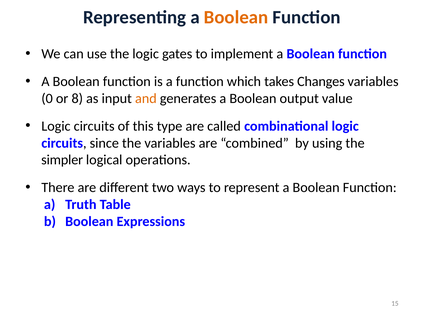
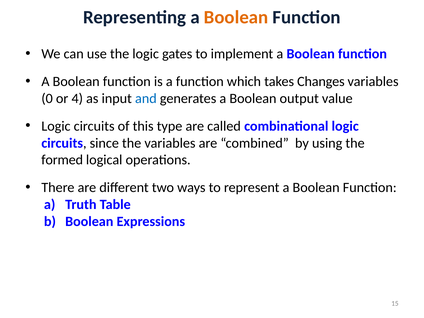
8: 8 -> 4
and colour: orange -> blue
simpler: simpler -> formed
